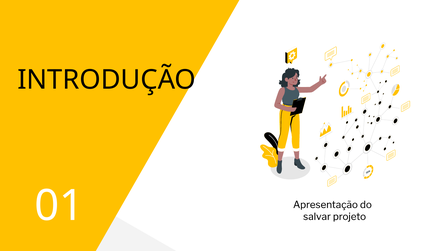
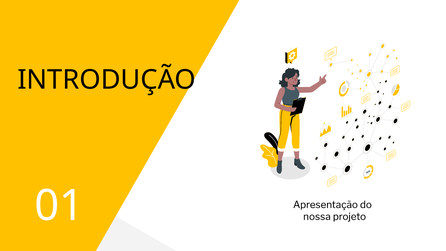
salvar: salvar -> nossa
